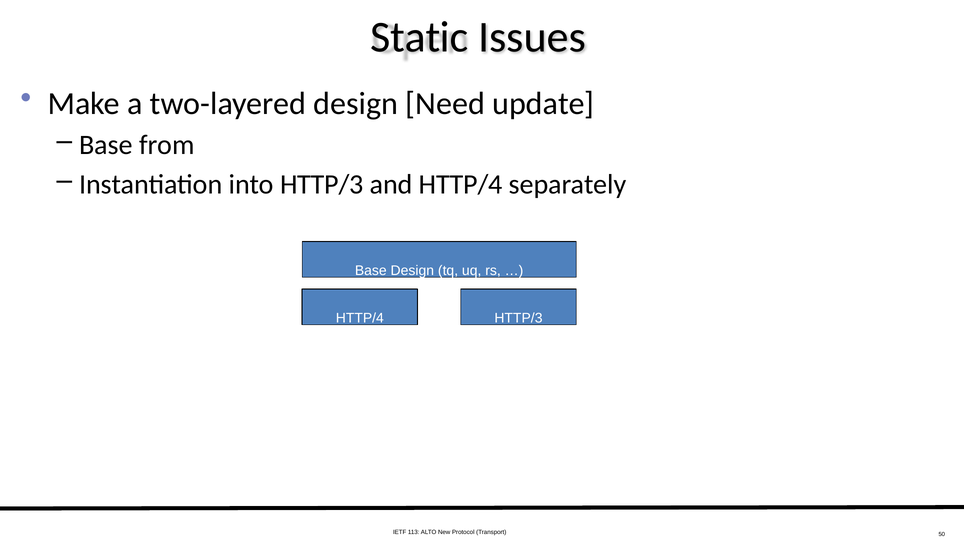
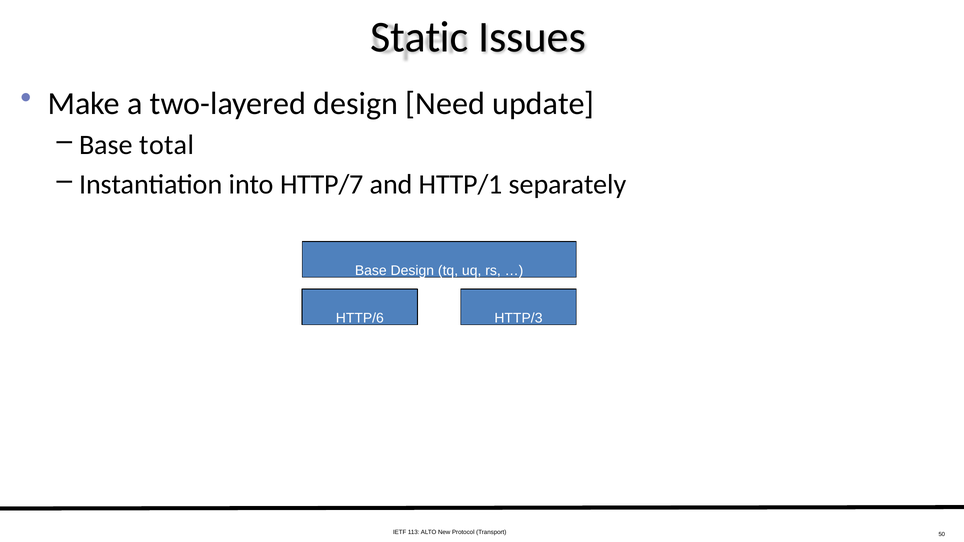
from: from -> total
into HTTP/3: HTTP/3 -> HTTP/7
and HTTP/4: HTTP/4 -> HTTP/1
HTTP/4 at (360, 318): HTTP/4 -> HTTP/6
